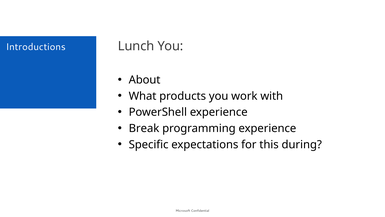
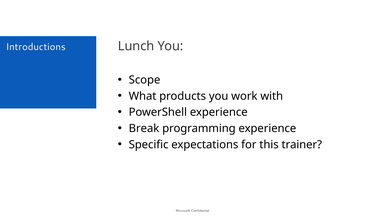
About: About -> Scope
during: during -> trainer
